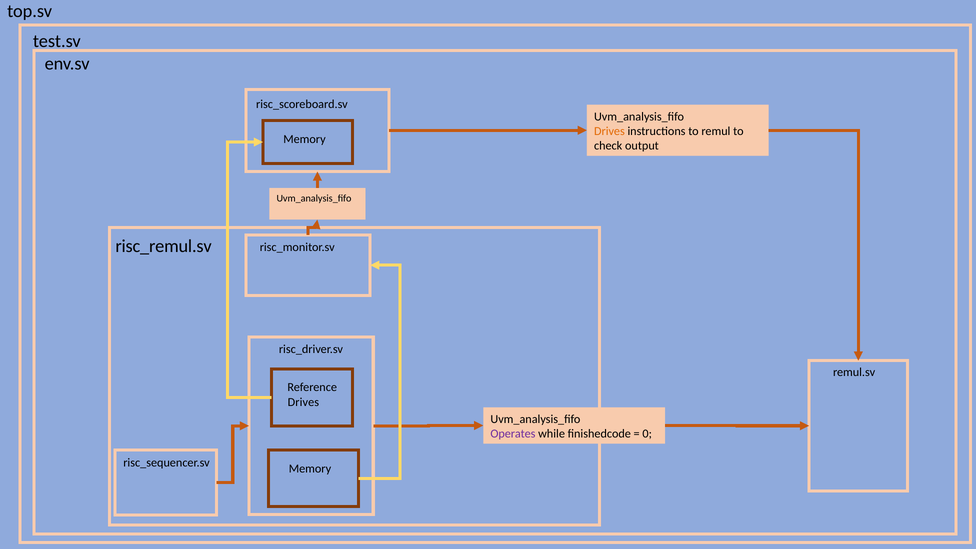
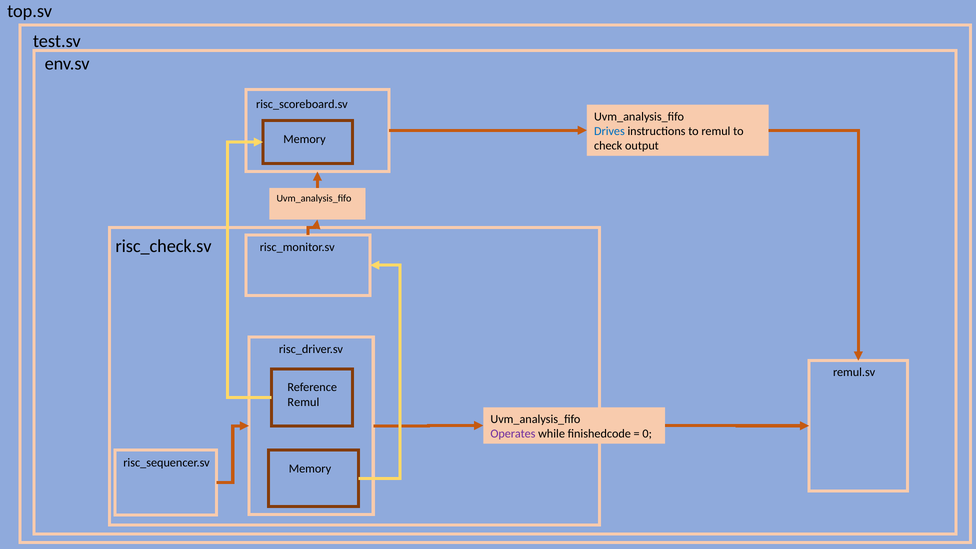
Drives at (609, 131) colour: orange -> blue
risc_remul.sv: risc_remul.sv -> risc_check.sv
Drives at (303, 402): Drives -> Remul
